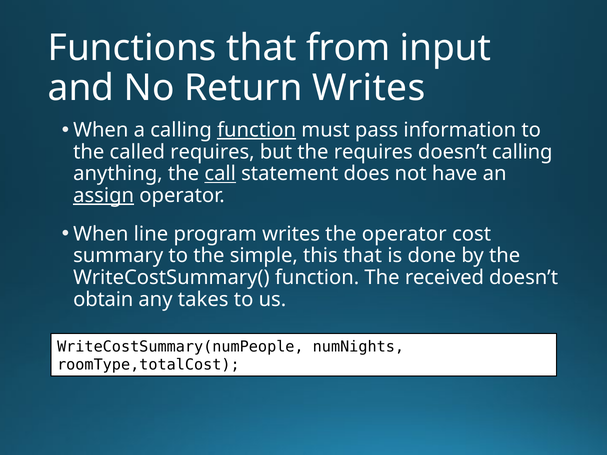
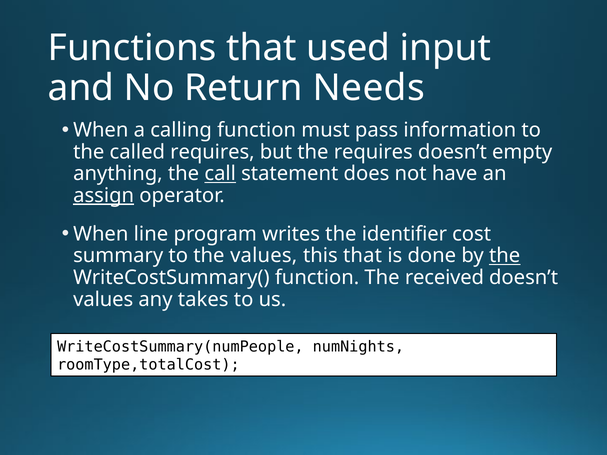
from: from -> used
Return Writes: Writes -> Needs
function at (257, 130) underline: present -> none
doesn’t calling: calling -> empty
the operator: operator -> identifier
the simple: simple -> values
the at (505, 256) underline: none -> present
obtain at (103, 300): obtain -> values
